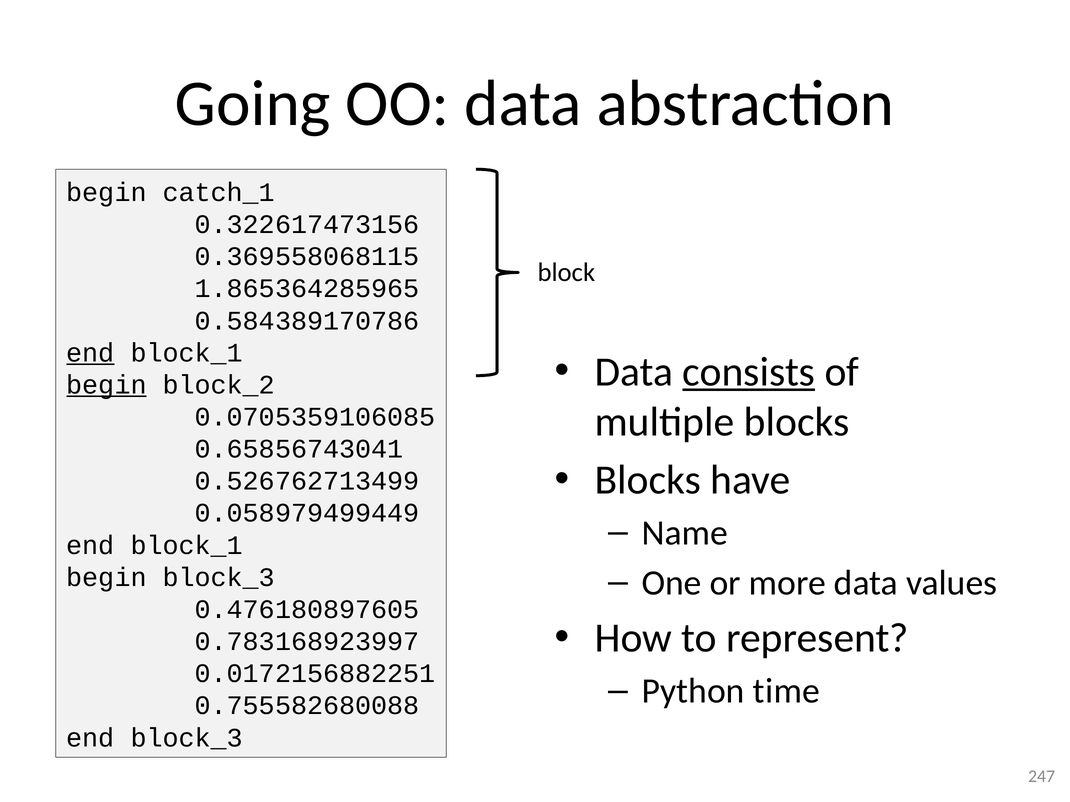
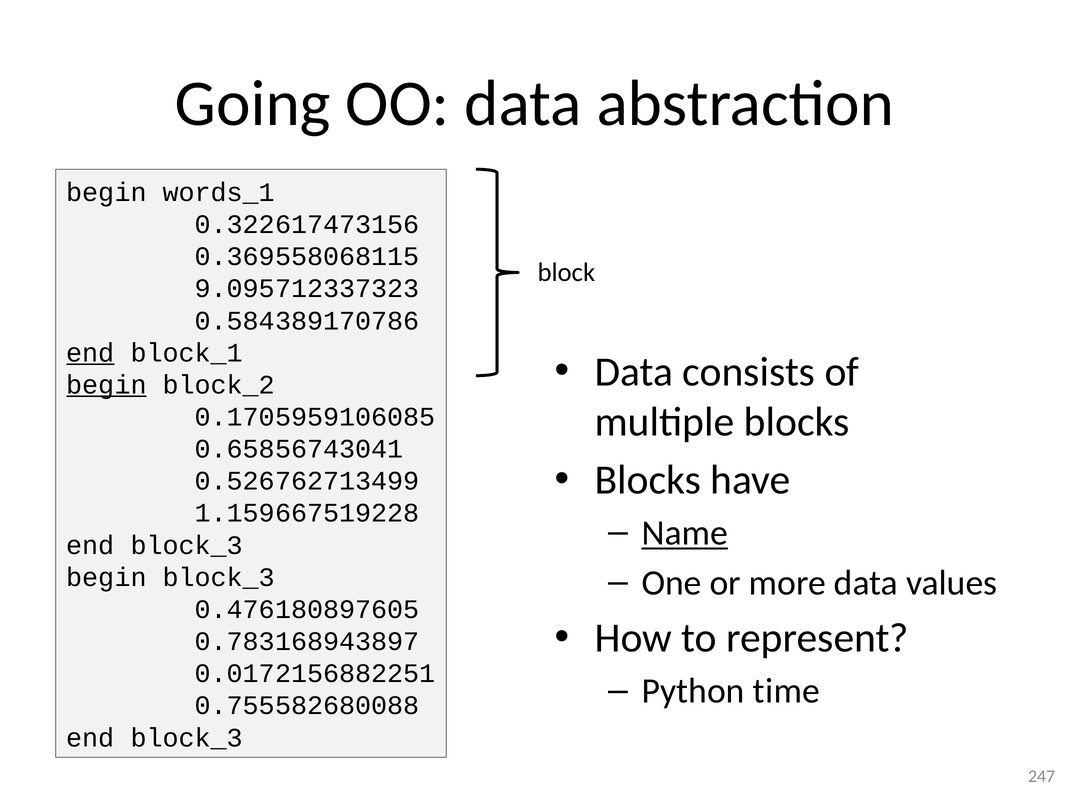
catch_1: catch_1 -> words_1
1.865364285965: 1.865364285965 -> 9.095712337323
consists underline: present -> none
0.0705359106085: 0.0705359106085 -> 0.1705959106085
0.058979499449: 0.058979499449 -> 1.159667519228
Name underline: none -> present
block_1 at (187, 546): block_1 -> block_3
0.783168923997: 0.783168923997 -> 0.783168943897
